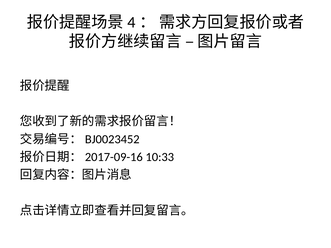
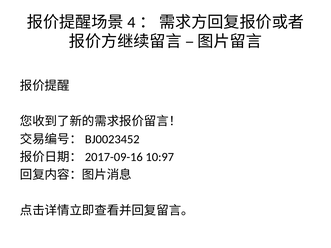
10:33: 10:33 -> 10:97
